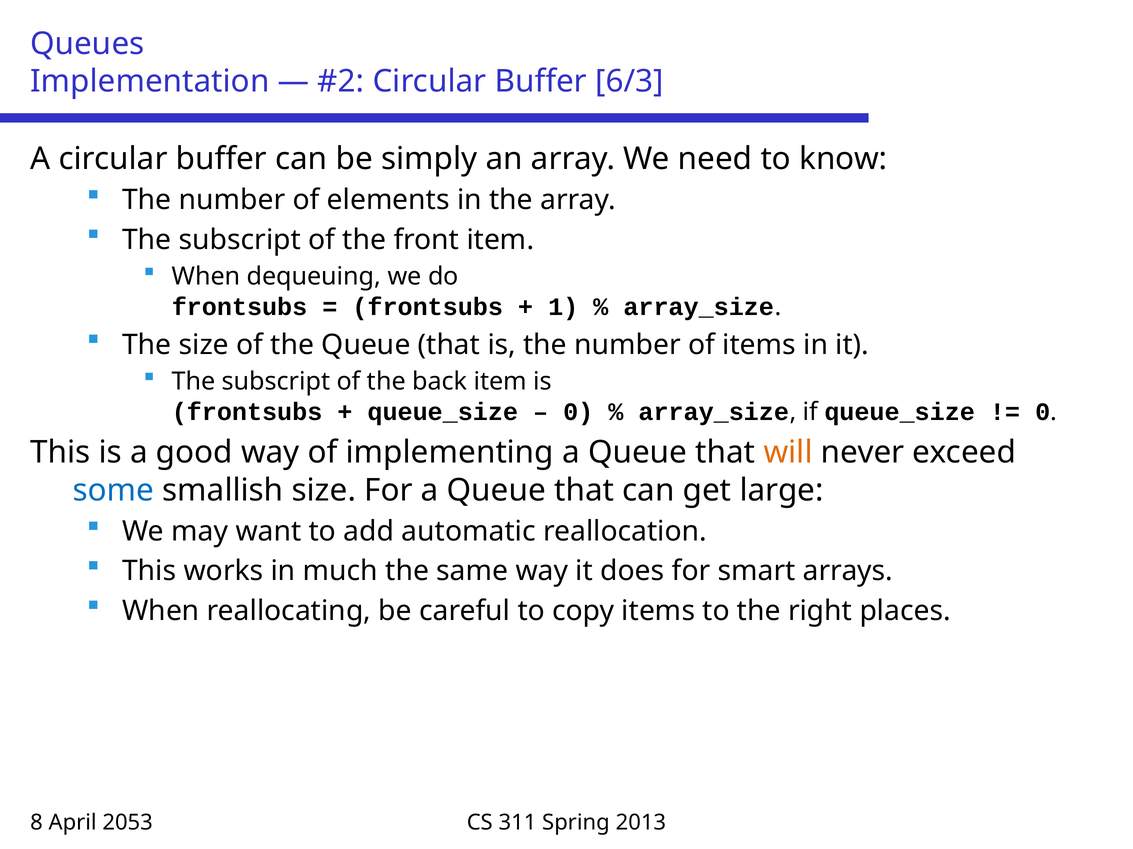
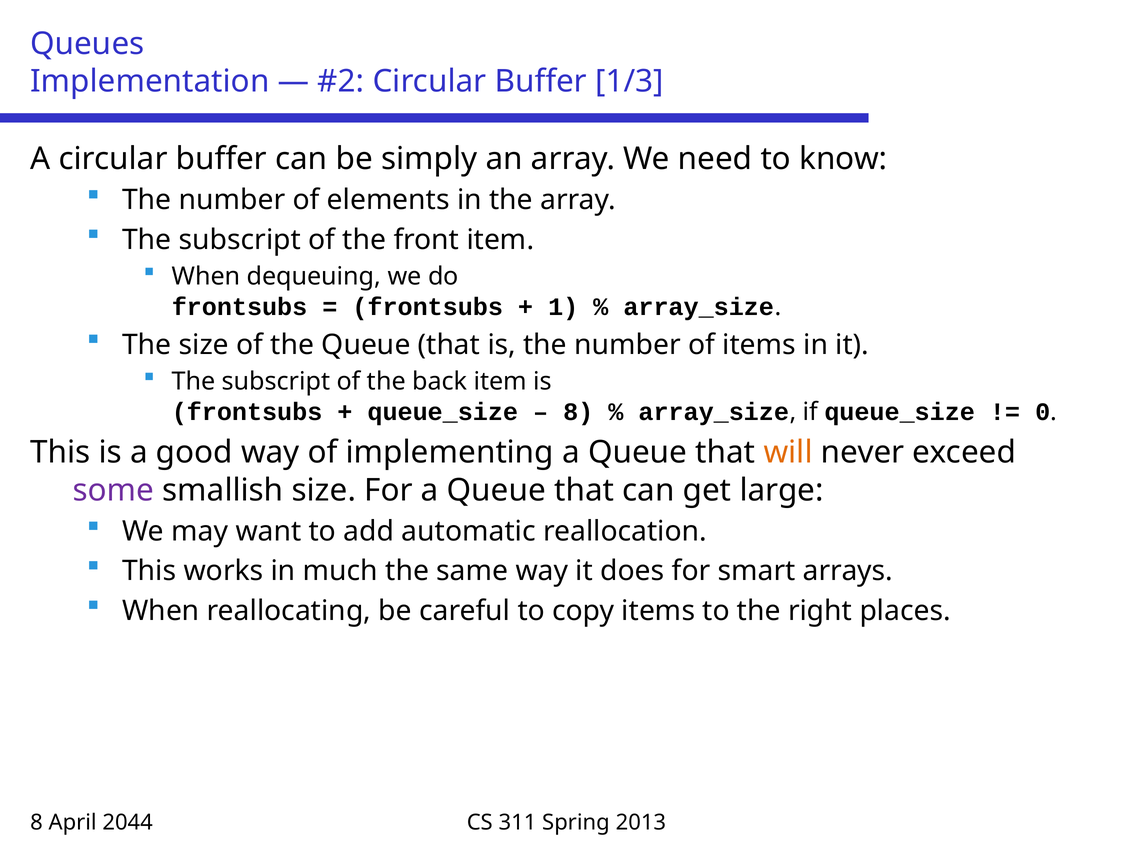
6/3: 6/3 -> 1/3
0 at (578, 412): 0 -> 8
some colour: blue -> purple
2053: 2053 -> 2044
